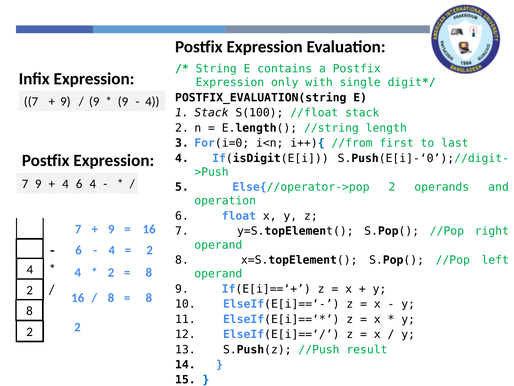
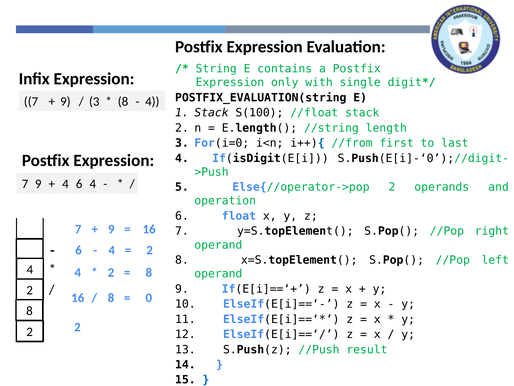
9 at (94, 102): 9 -> 3
9 at (123, 102): 9 -> 8
16 8: 8 -> 0
